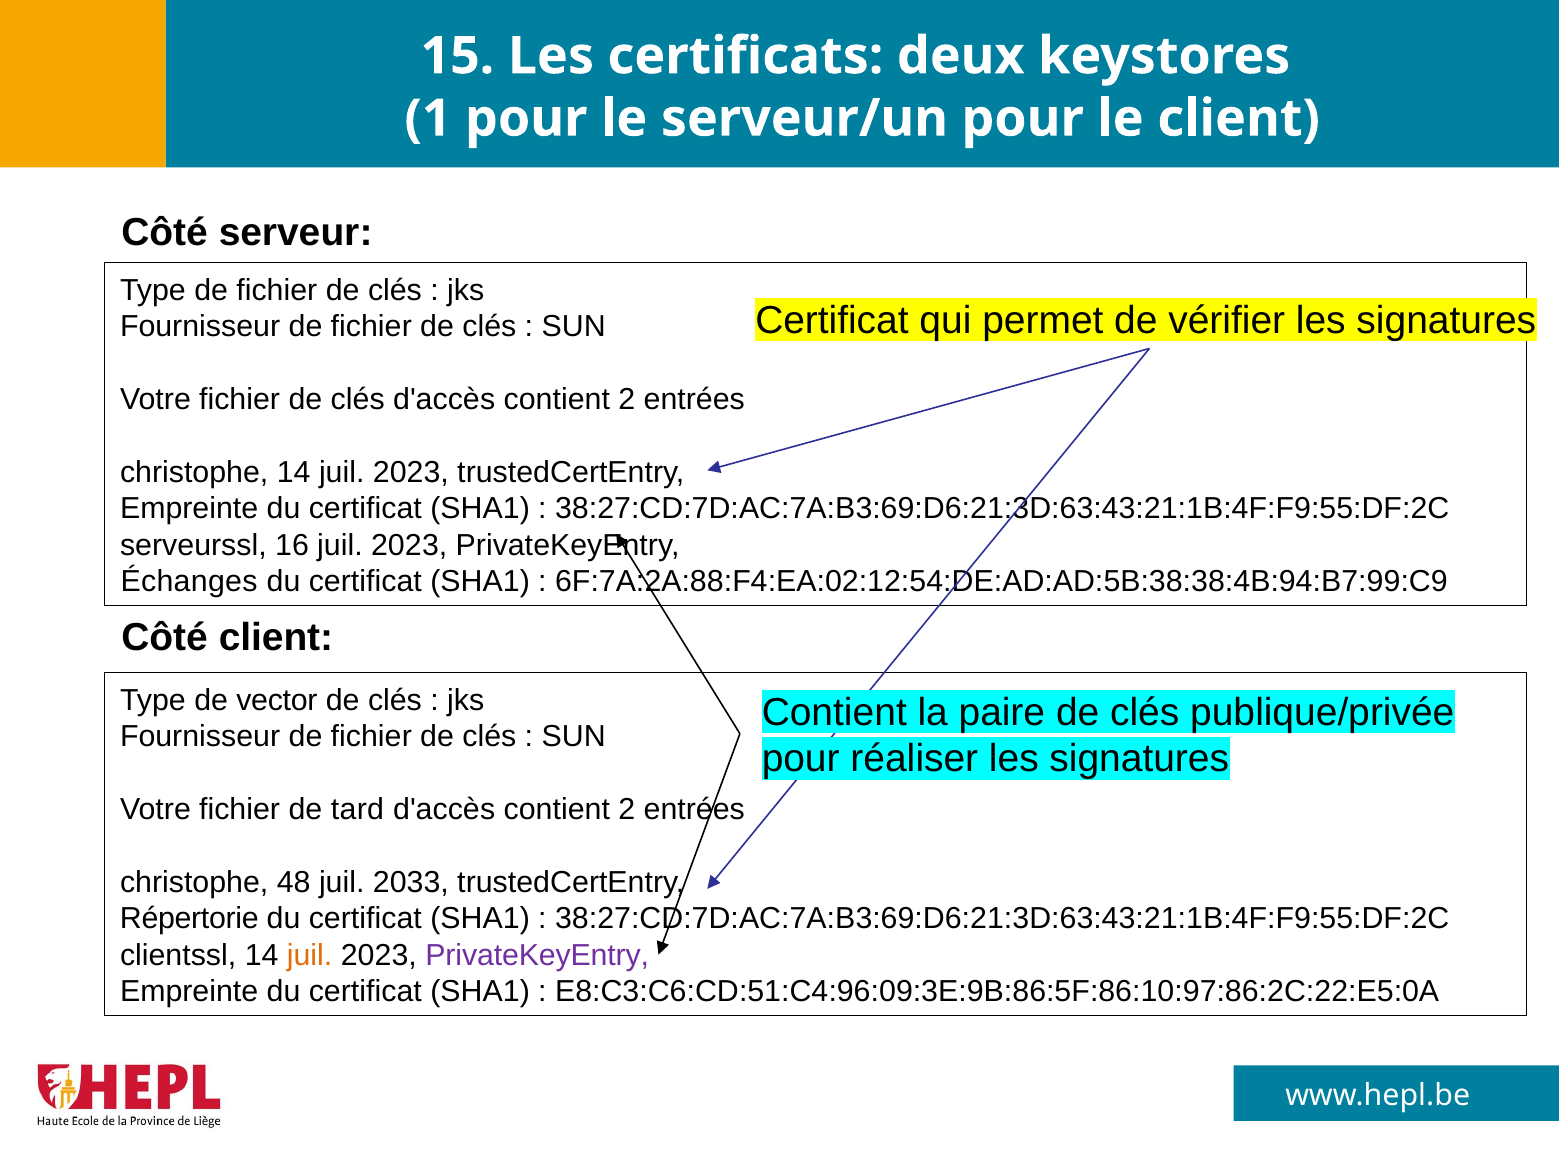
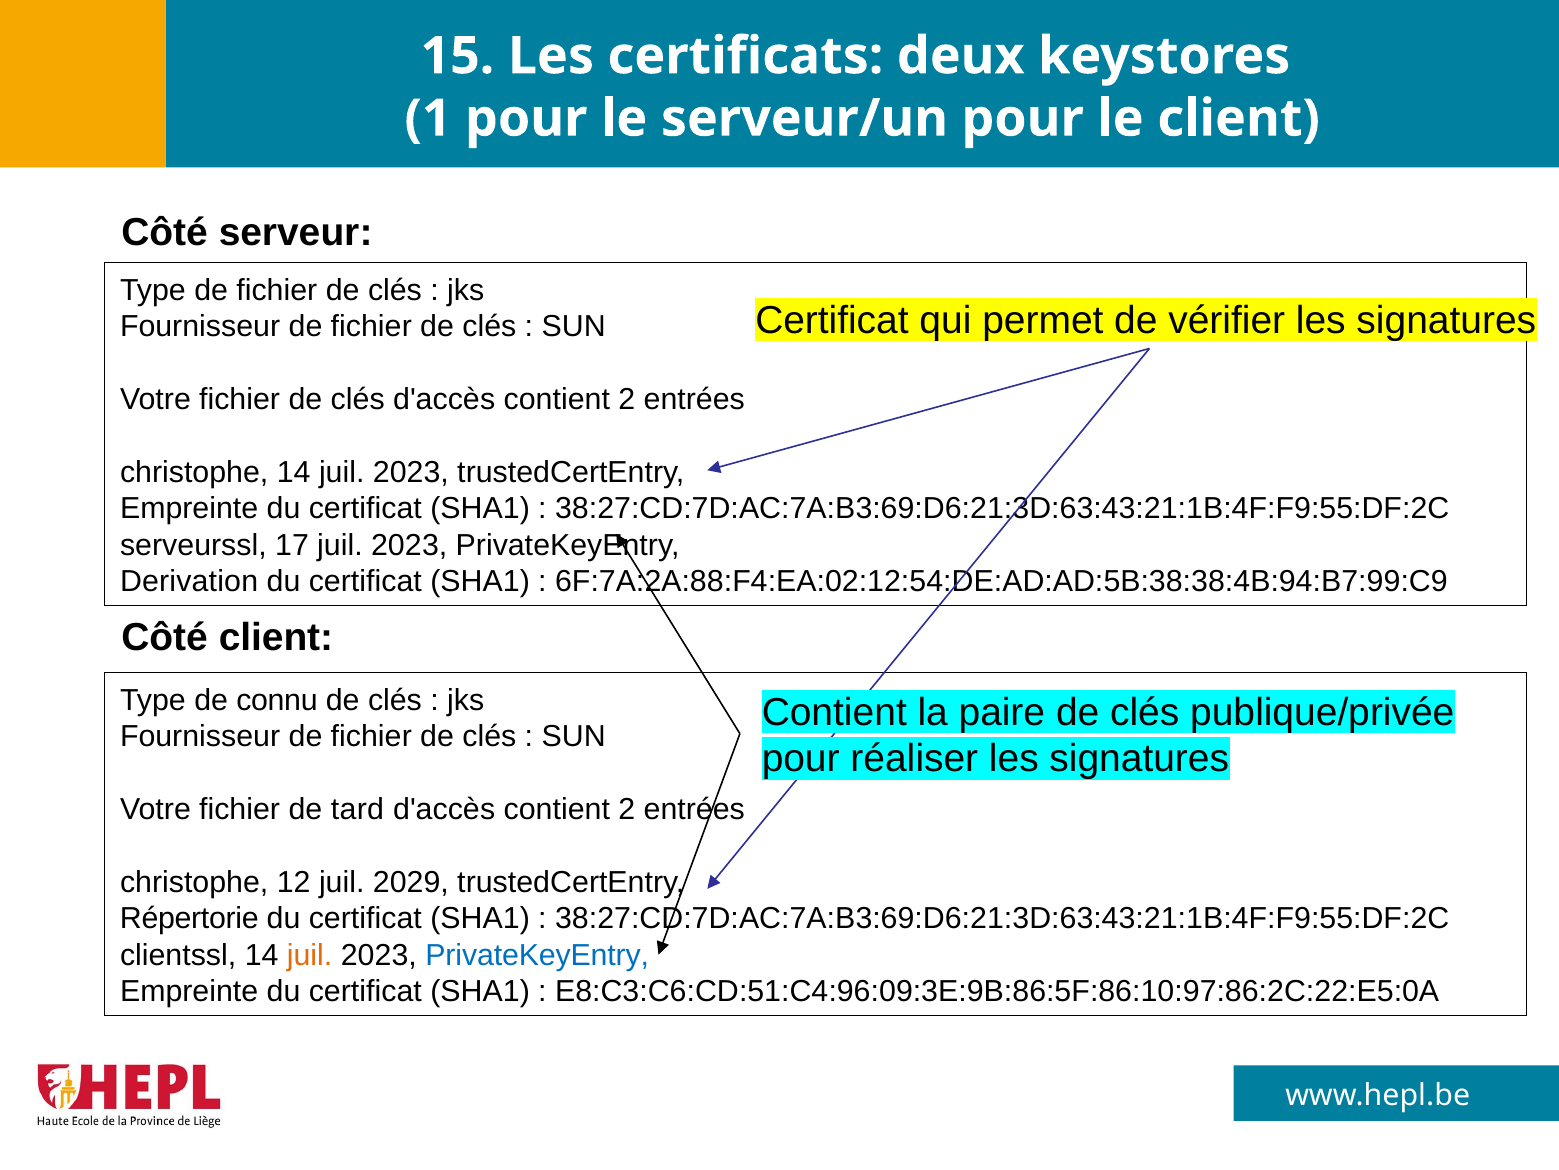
16: 16 -> 17
Échanges: Échanges -> Derivation
vector: vector -> connu
48: 48 -> 12
2033: 2033 -> 2029
PrivateKeyEntry at (537, 955) colour: purple -> blue
